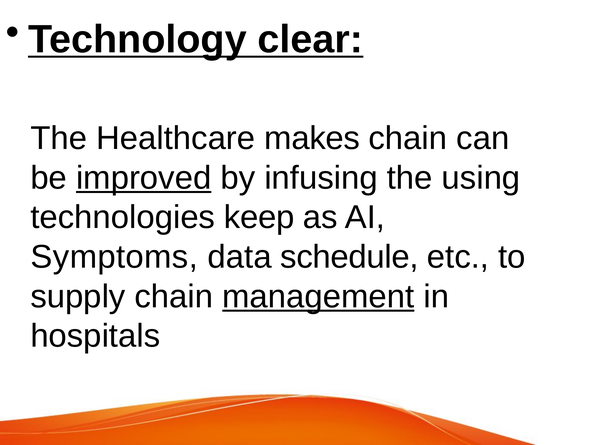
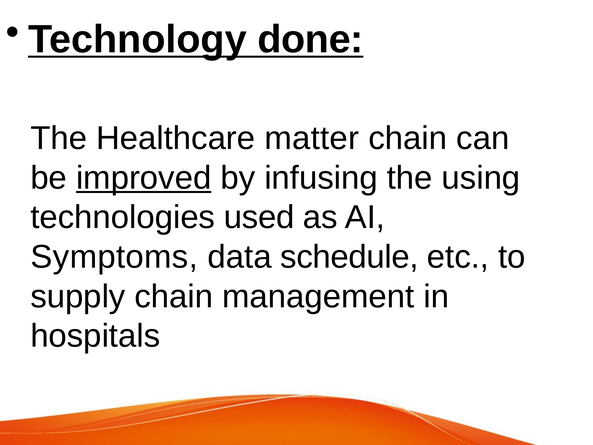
clear: clear -> done
makes: makes -> matter
keep: keep -> used
management underline: present -> none
